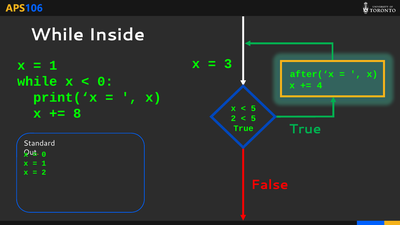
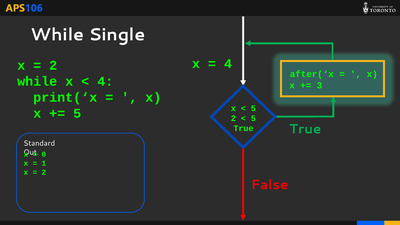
Inside: Inside -> Single
3 at (228, 64): 3 -> 4
1 at (53, 65): 1 -> 2
0 at (105, 81): 0 -> 4
4: 4 -> 3
8 at (77, 113): 8 -> 5
